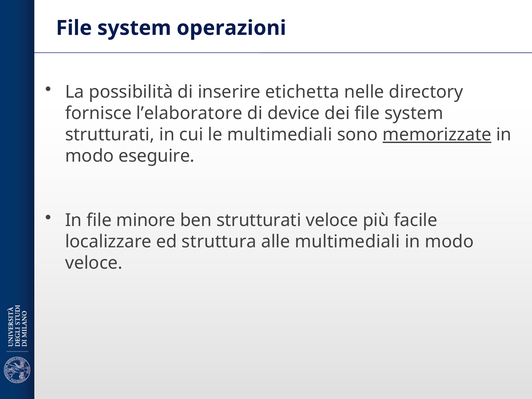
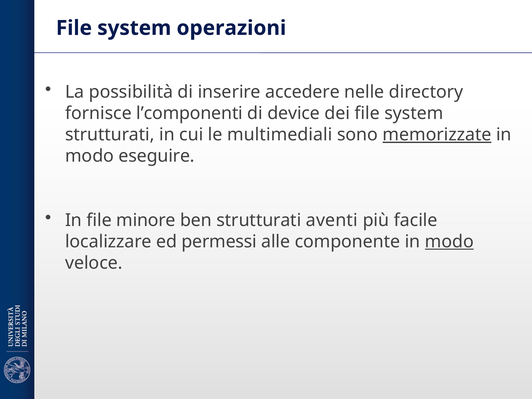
etichetta: etichetta -> accedere
l’elaboratore: l’elaboratore -> l’componenti
strutturati veloce: veloce -> aventi
struttura: struttura -> permessi
alle multimediali: multimediali -> componente
modo at (449, 242) underline: none -> present
